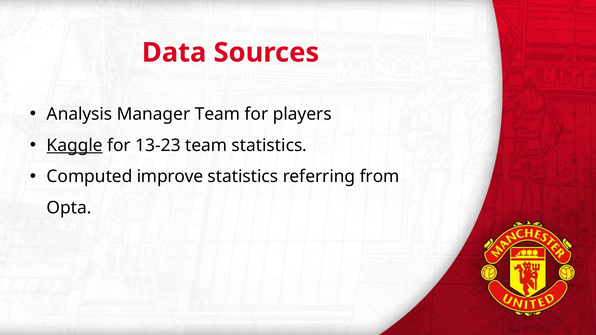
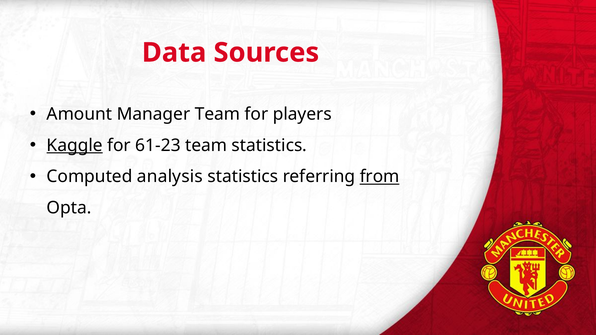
Analysis: Analysis -> Amount
13-23: 13-23 -> 61-23
improve: improve -> analysis
from underline: none -> present
